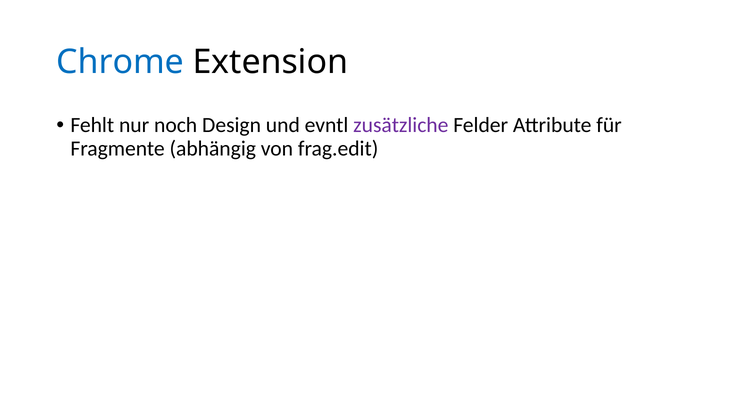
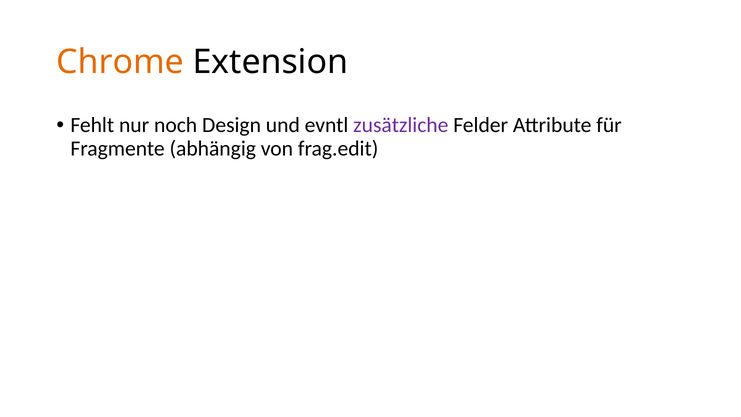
Chrome colour: blue -> orange
